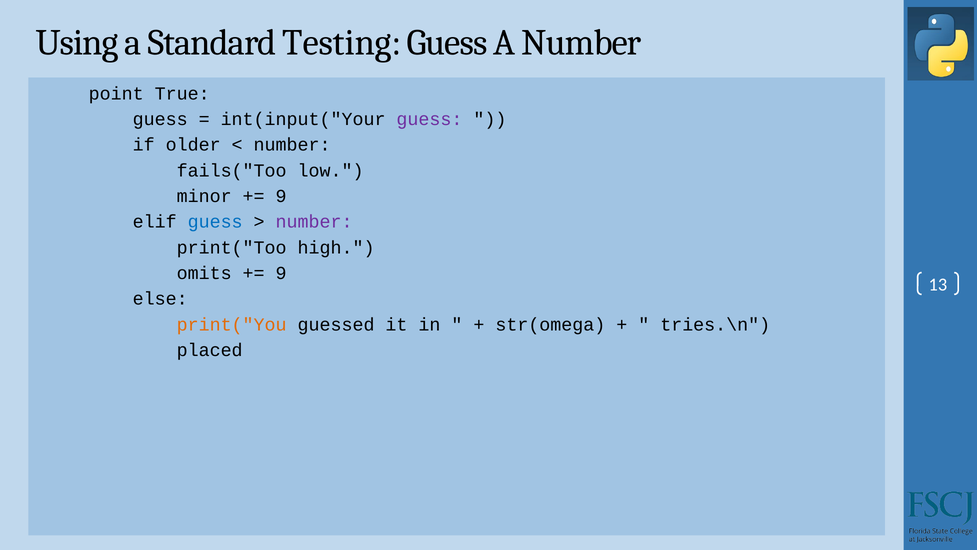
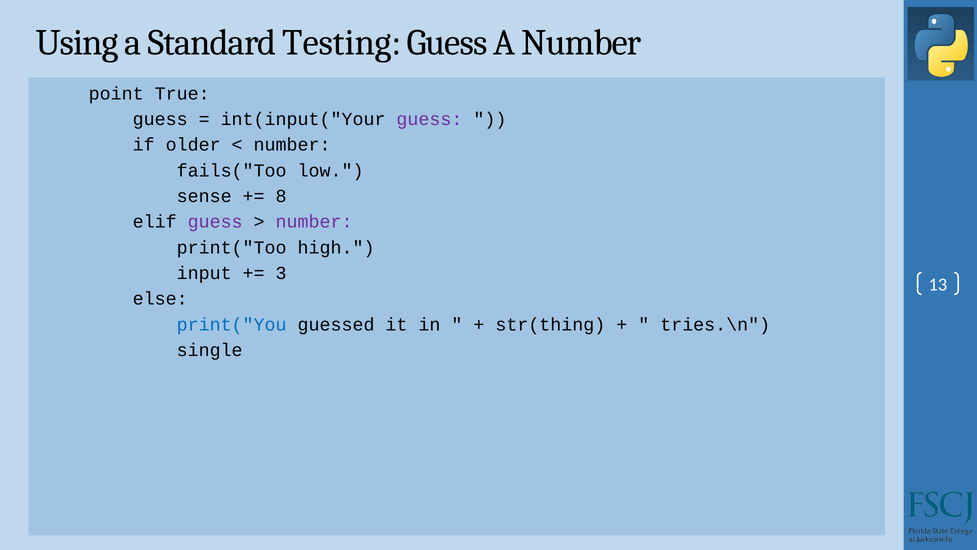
minor: minor -> sense
9 at (281, 196): 9 -> 8
guess at (215, 222) colour: blue -> purple
omits: omits -> input
9 at (281, 273): 9 -> 3
print("You colour: orange -> blue
str(omega: str(omega -> str(thing
placed: placed -> single
